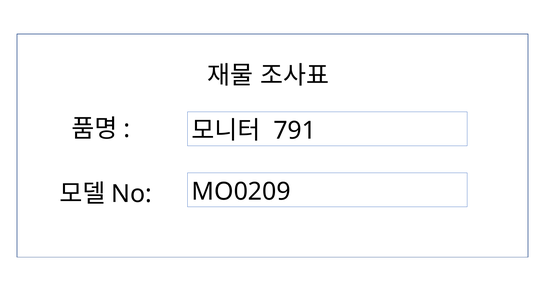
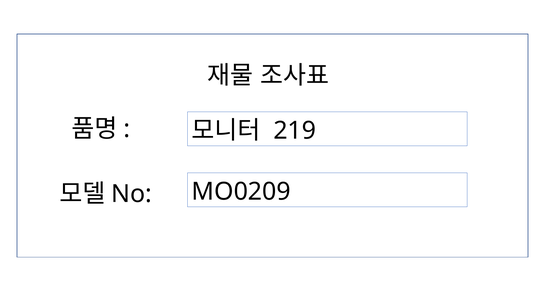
791: 791 -> 219
